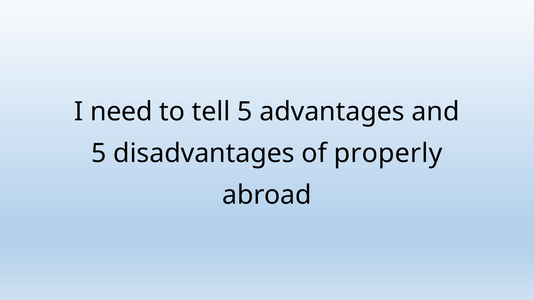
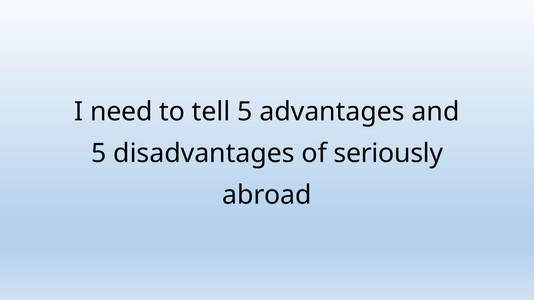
properly: properly -> seriously
